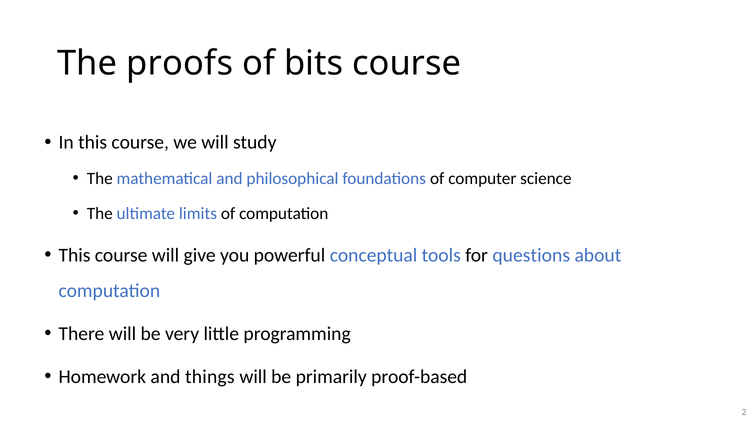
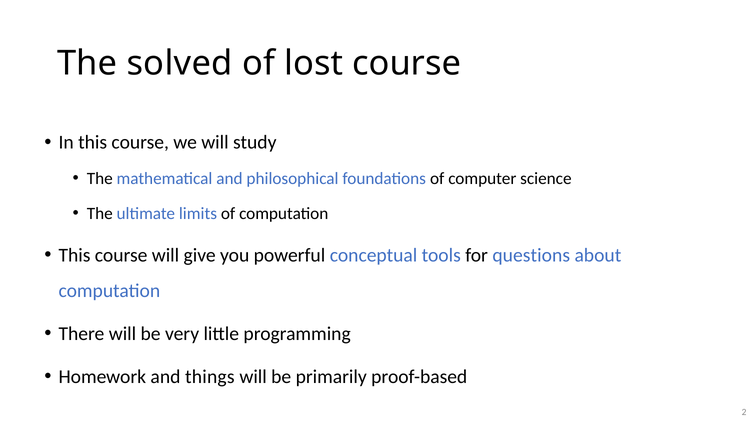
proofs: proofs -> solved
bits: bits -> lost
